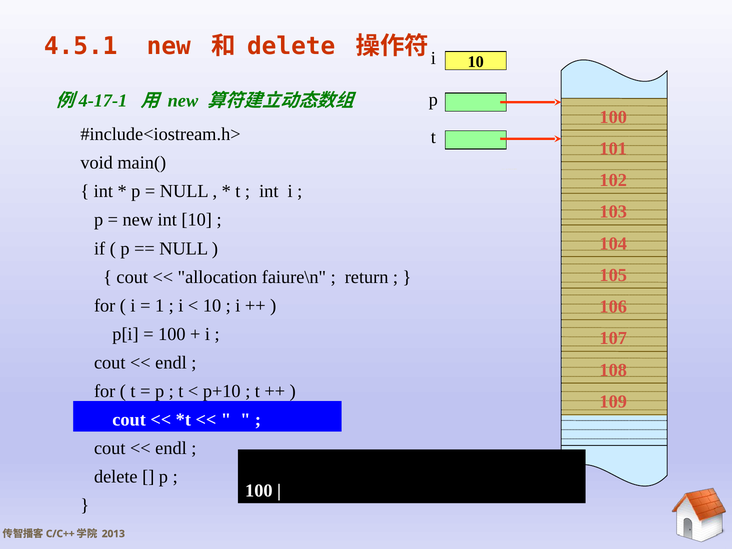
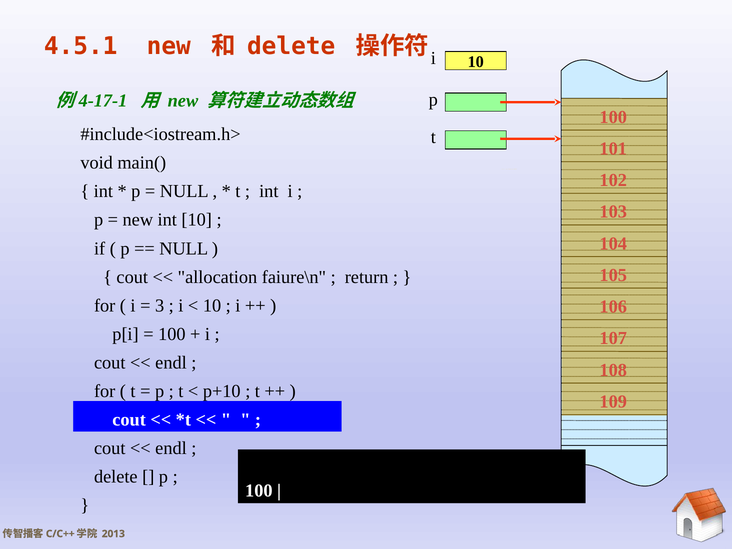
1: 1 -> 3
